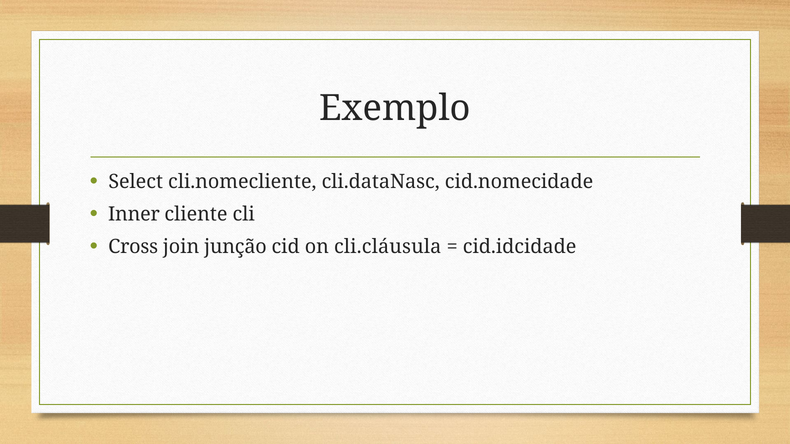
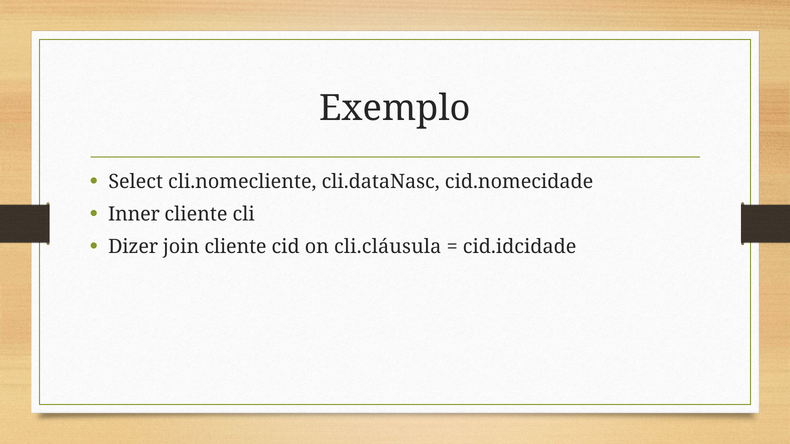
Cross: Cross -> Dizer
join junção: junção -> cliente
